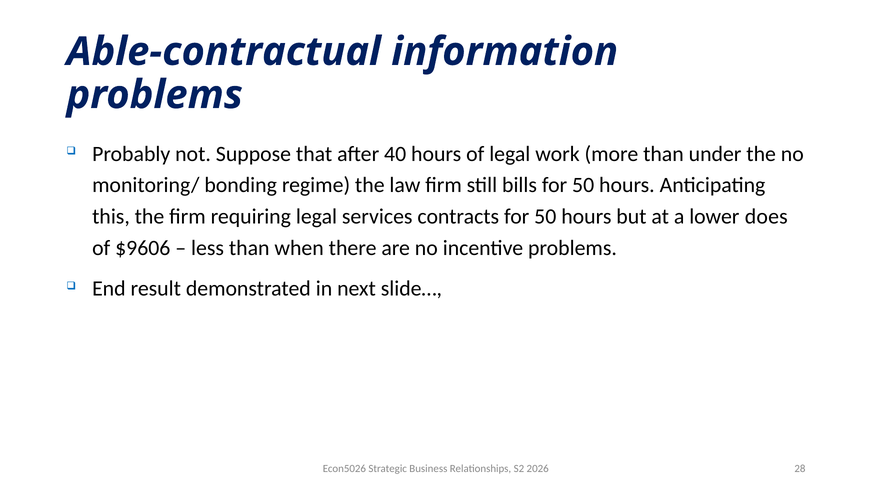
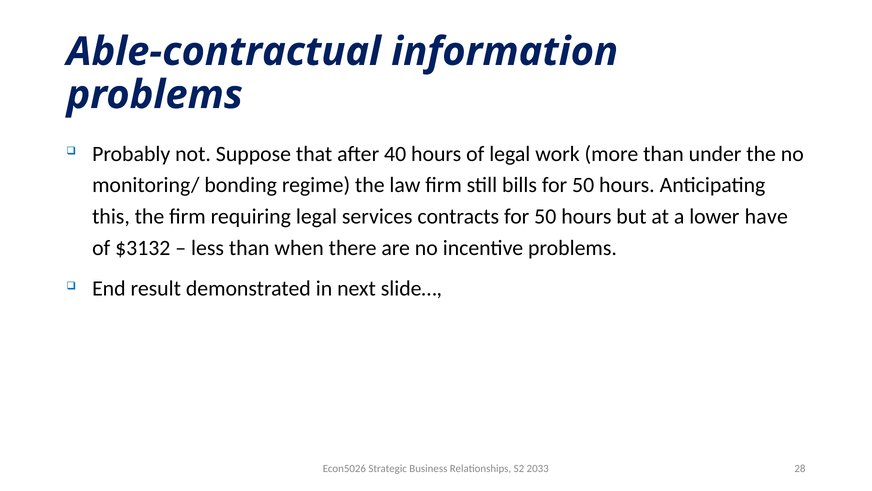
does: does -> have
$9606: $9606 -> $3132
2026: 2026 -> 2033
